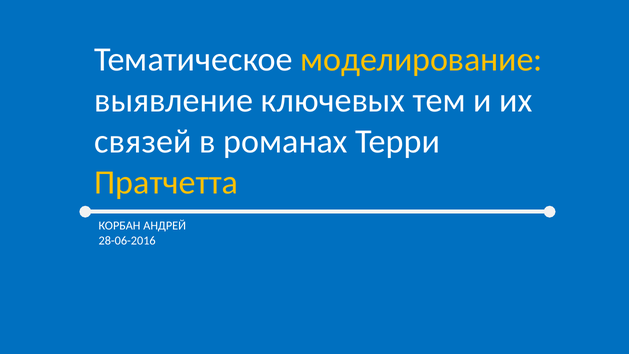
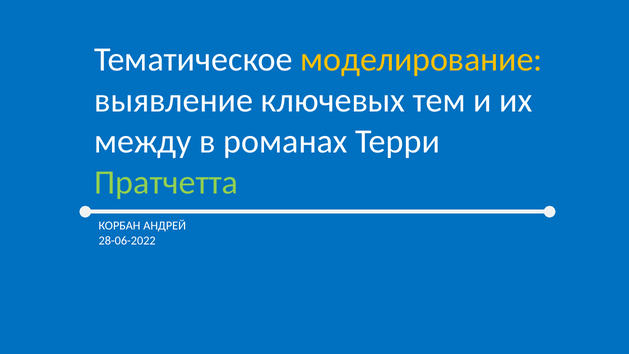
связей: связей -> между
Пратчетта colour: yellow -> light green
28-06-2016: 28-06-2016 -> 28-06-2022
